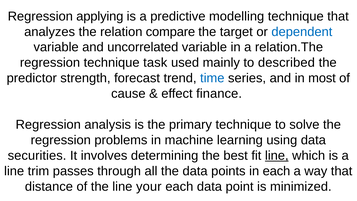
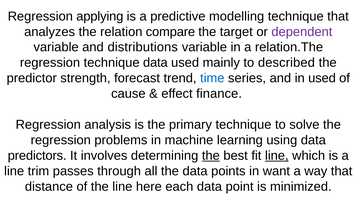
dependent colour: blue -> purple
uncorrelated: uncorrelated -> distributions
technique task: task -> data
in most: most -> used
securities: securities -> predictors
the at (211, 155) underline: none -> present
in each: each -> want
your: your -> here
